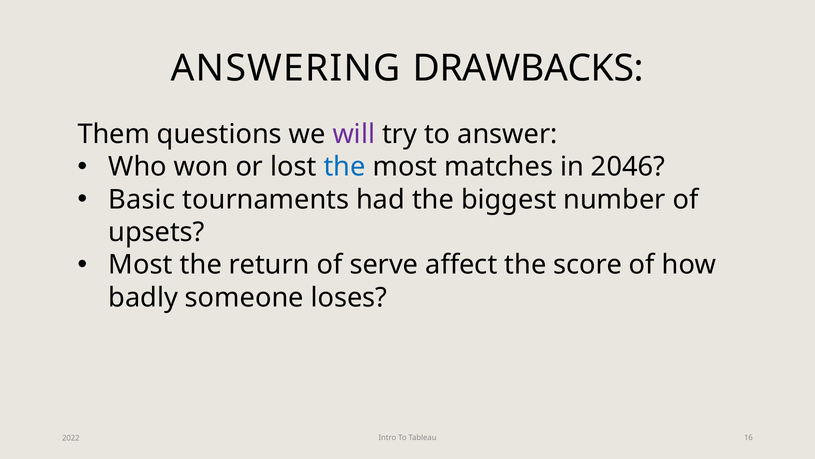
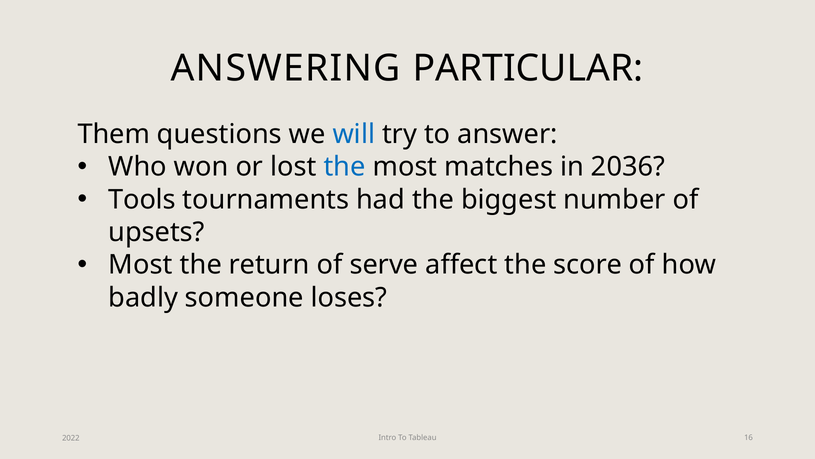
DRAWBACKS: DRAWBACKS -> PARTICULAR
will colour: purple -> blue
2046: 2046 -> 2036
Basic: Basic -> Tools
